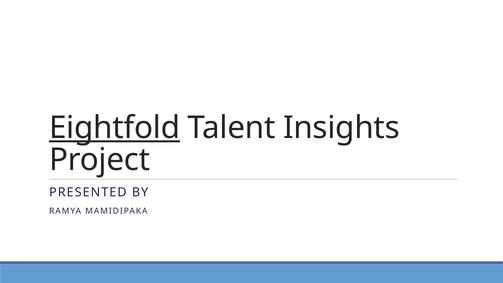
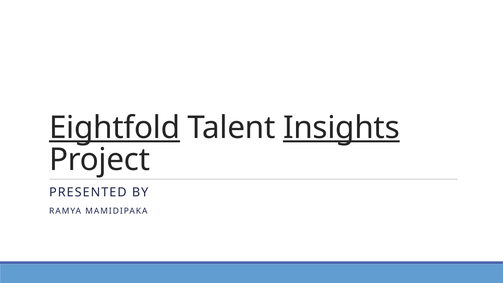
Insights underline: none -> present
